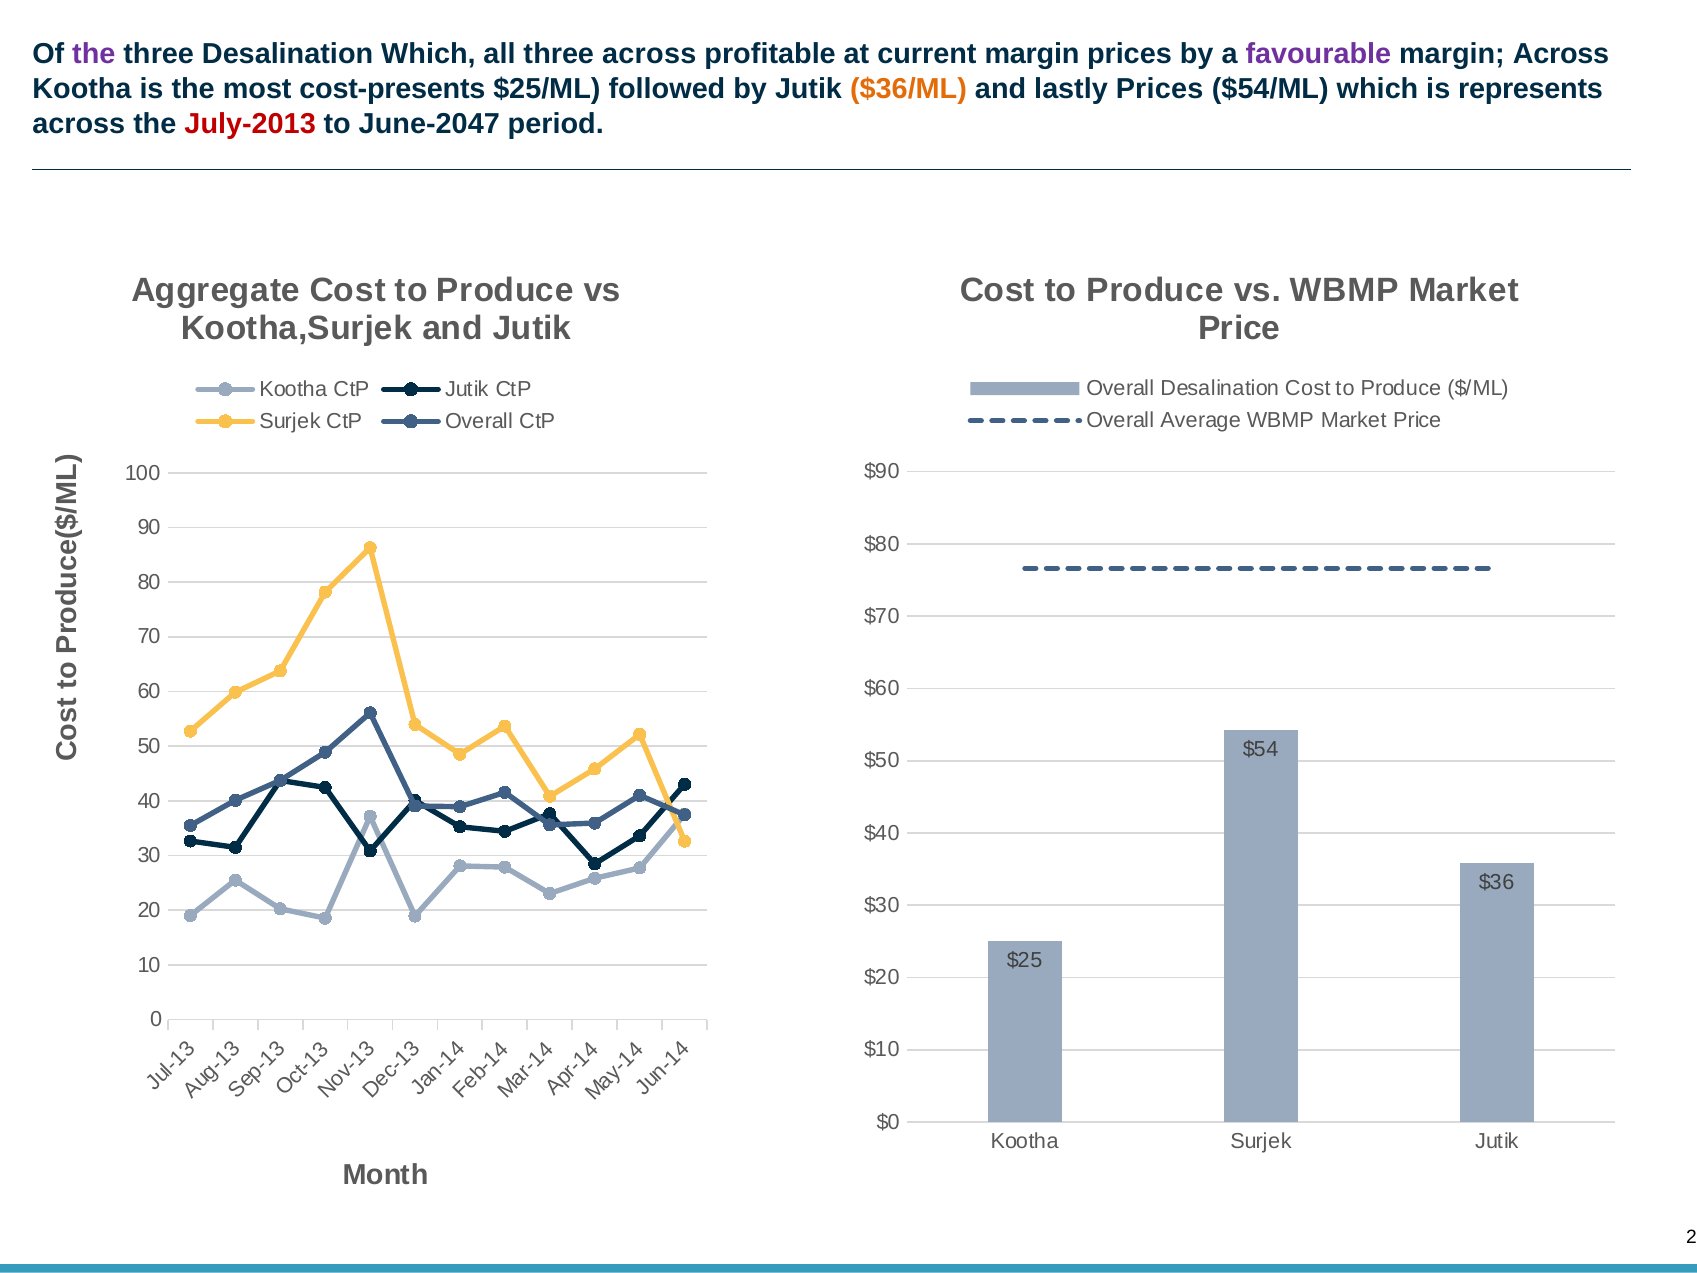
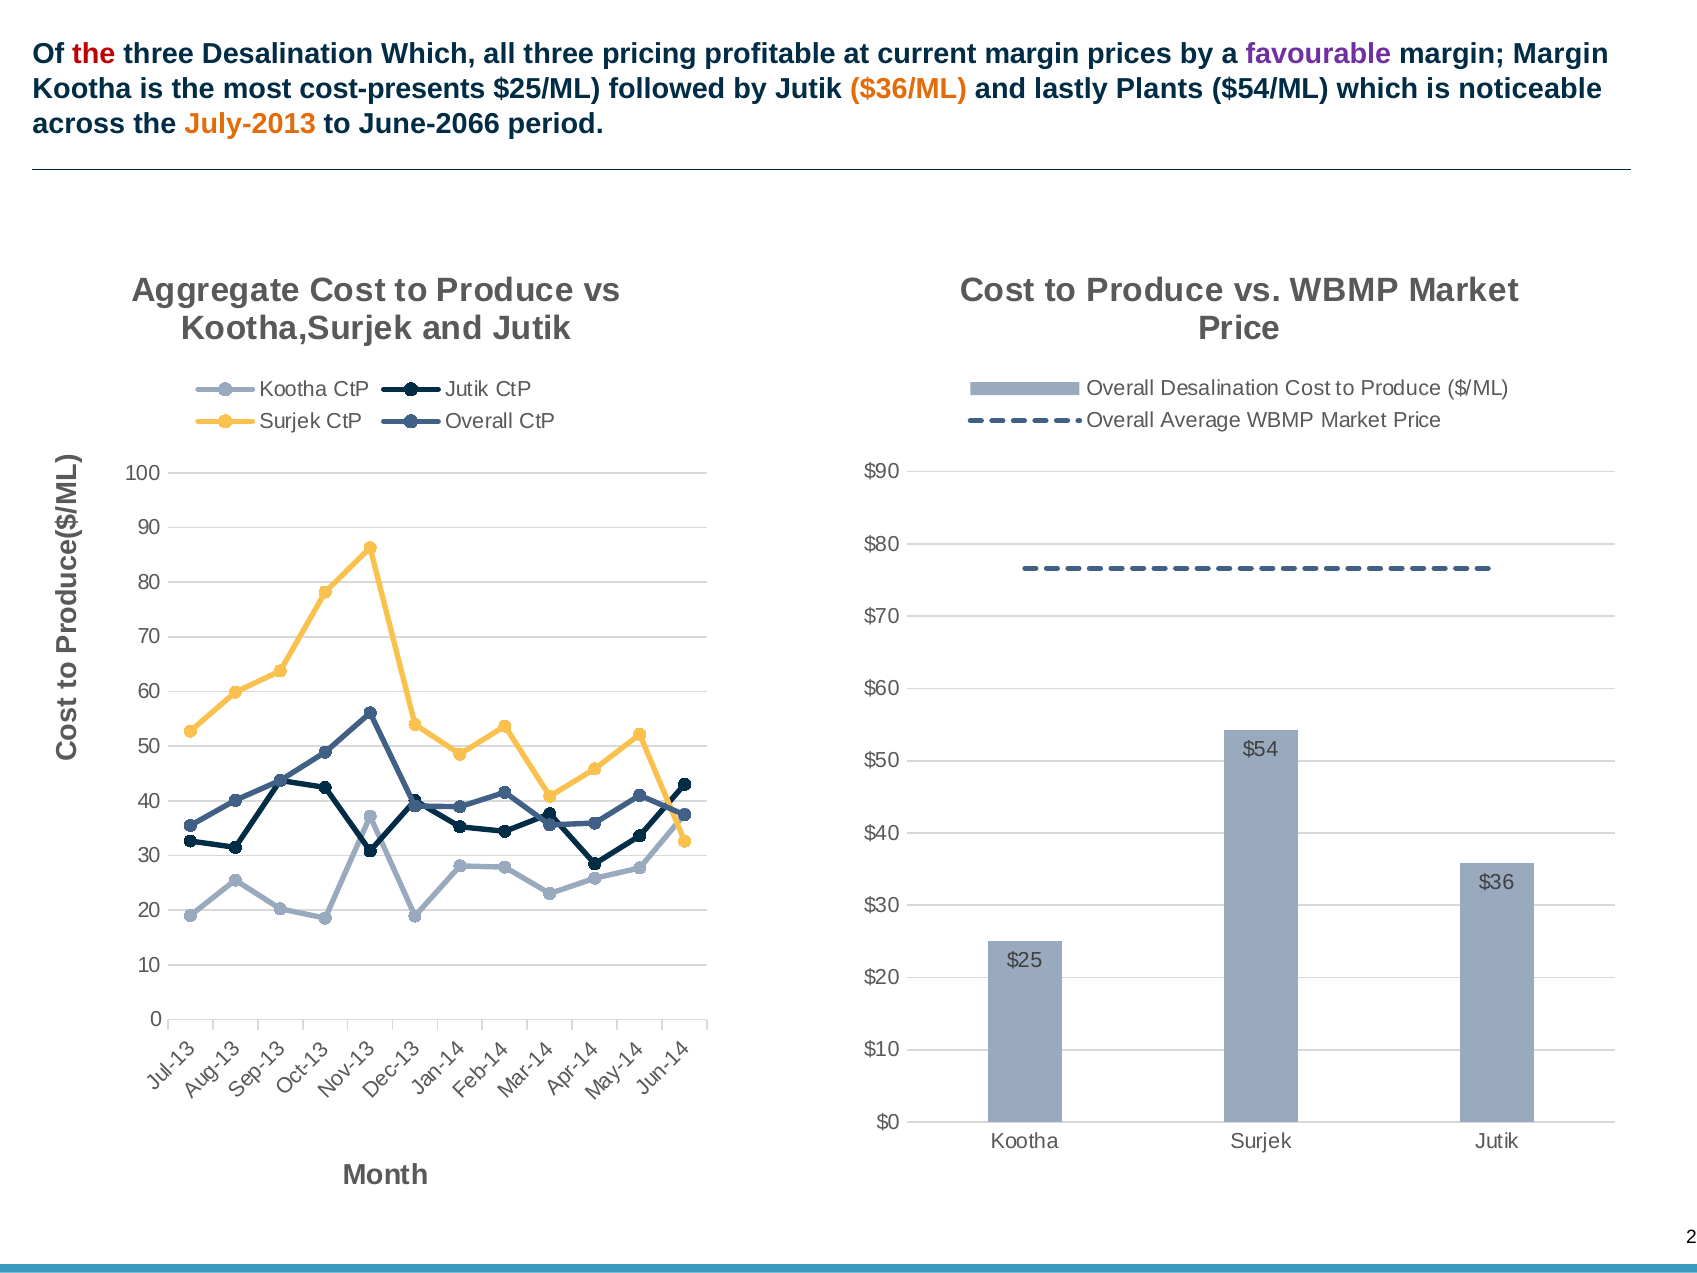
the at (94, 54) colour: purple -> red
three across: across -> pricing
margin Across: Across -> Margin
lastly Prices: Prices -> Plants
represents: represents -> noticeable
July-2013 colour: red -> orange
June-2047: June-2047 -> June-2066
